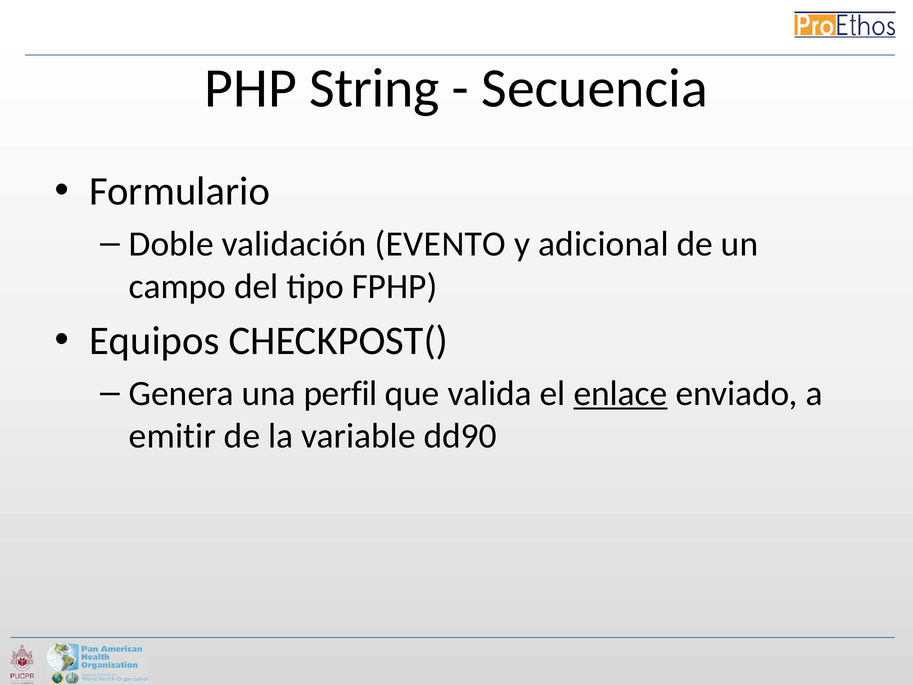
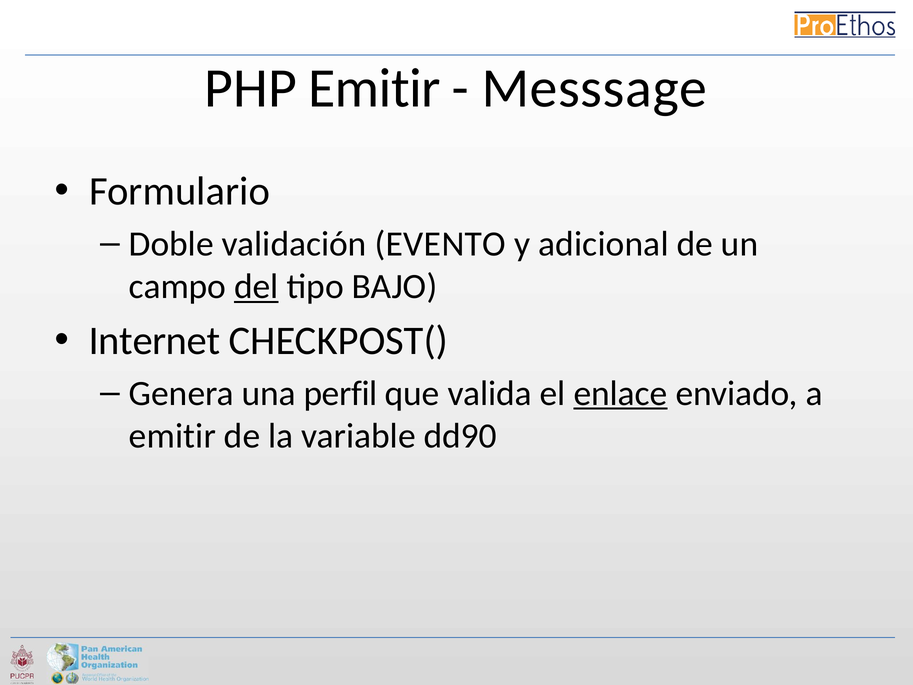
PHP String: String -> Emitir
Secuencia: Secuencia -> Messsage
del underline: none -> present
FPHP: FPHP -> BAJO
Equipos: Equipos -> Internet
